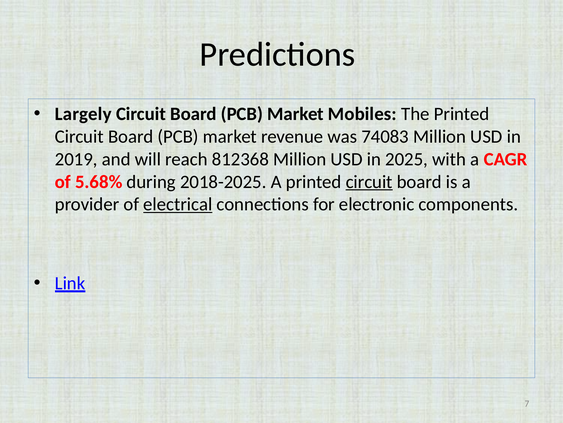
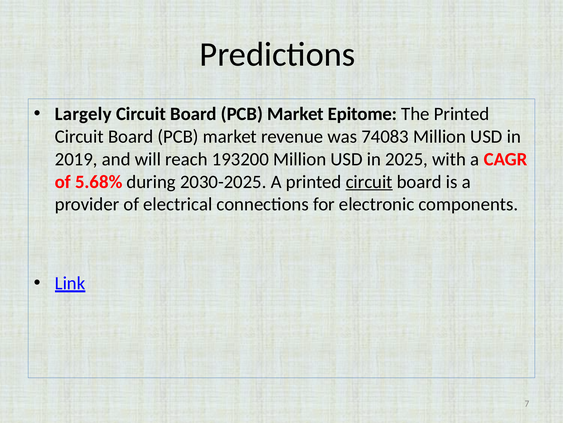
Mobiles: Mobiles -> Epitome
812368: 812368 -> 193200
2018-2025: 2018-2025 -> 2030-2025
electrical underline: present -> none
